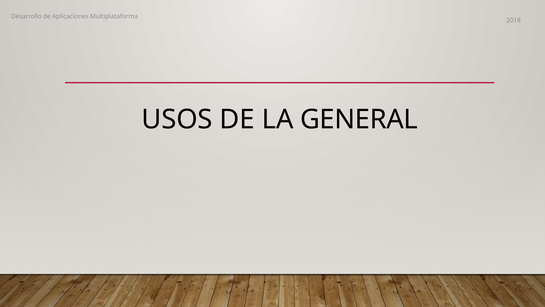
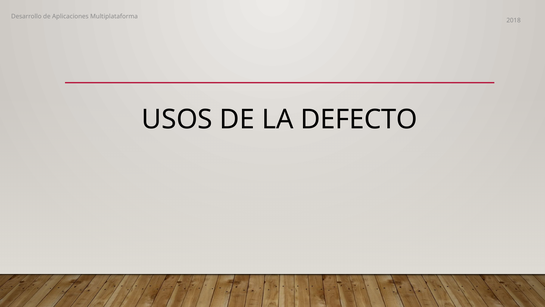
GENERAL: GENERAL -> DEFECTO
